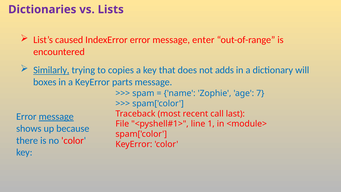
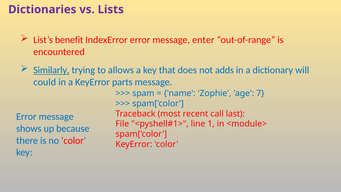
caused: caused -> benefit
copies: copies -> allows
boxes: boxes -> could
message at (56, 116) underline: present -> none
